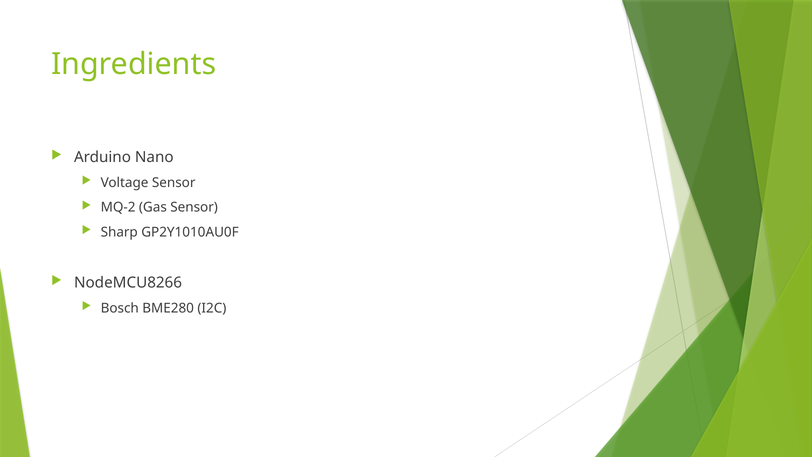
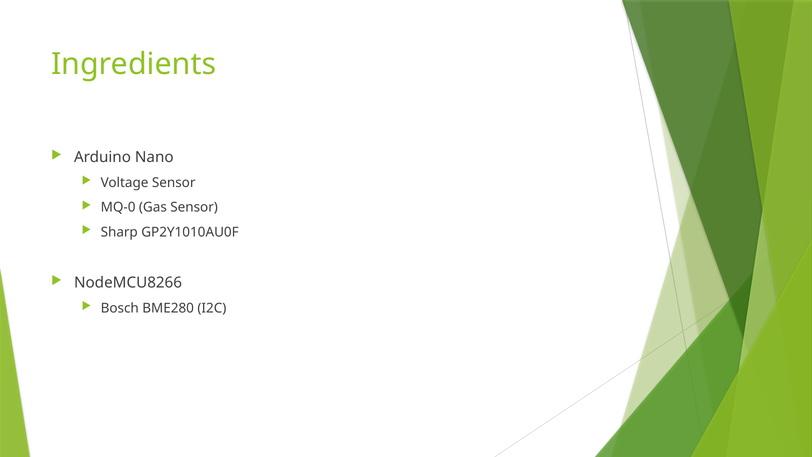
MQ-2: MQ-2 -> MQ-0
